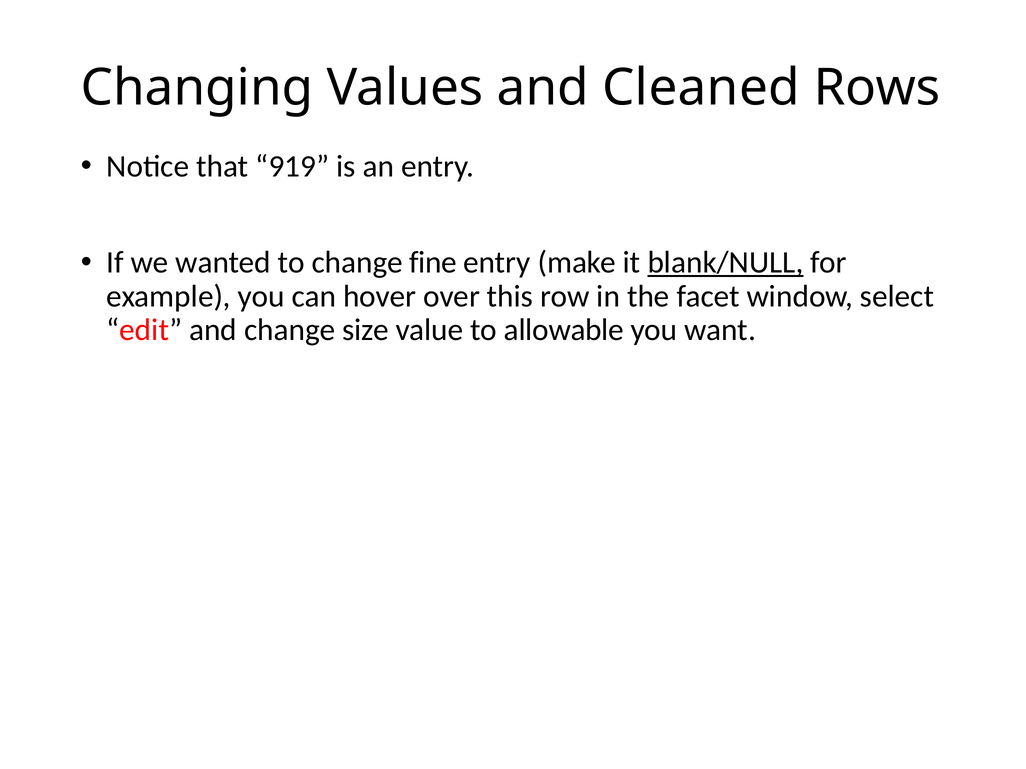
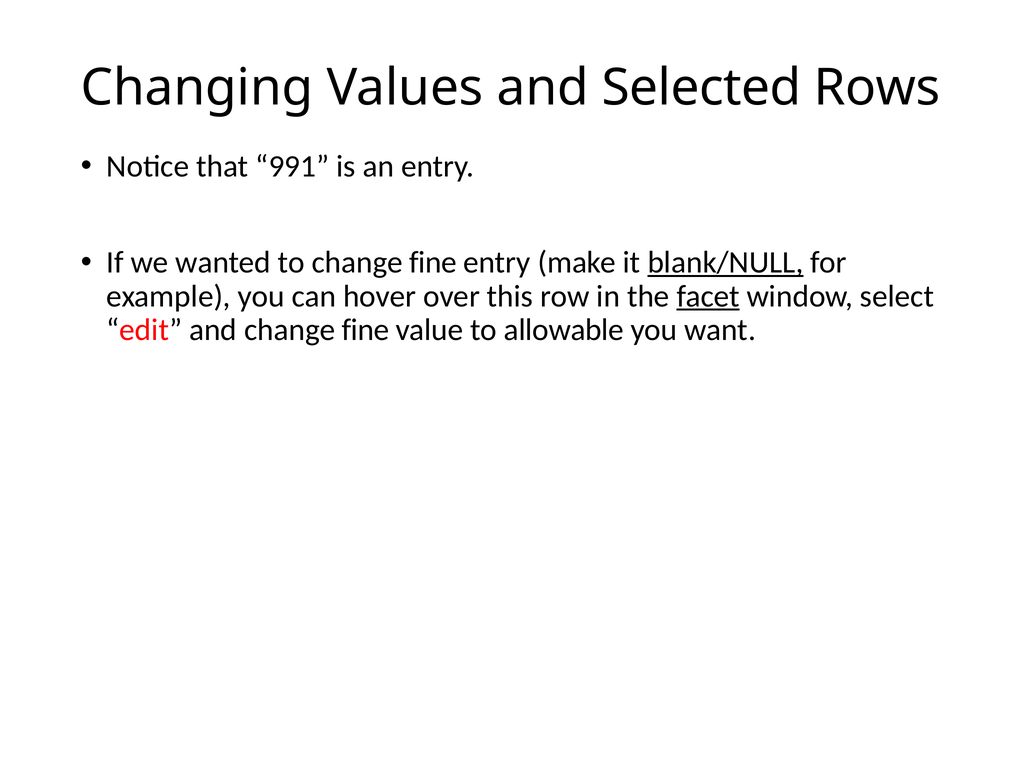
Cleaned: Cleaned -> Selected
919: 919 -> 991
facet underline: none -> present
and change size: size -> fine
